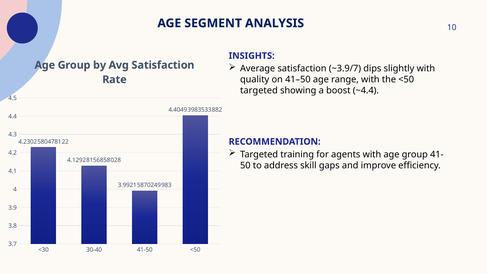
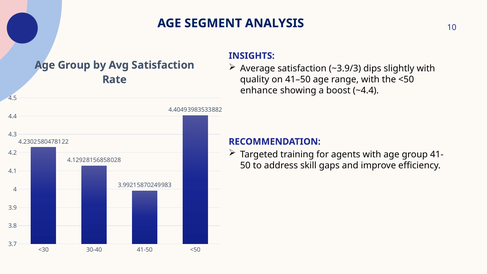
~3.9/7: ~3.9/7 -> ~3.9/3
targeted at (259, 90): targeted -> enhance
